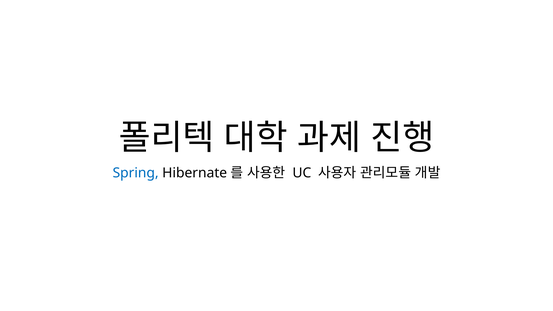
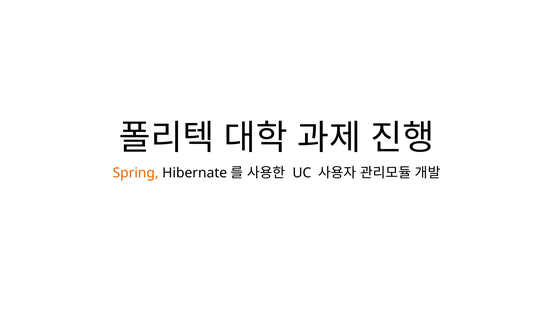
Spring colour: blue -> orange
